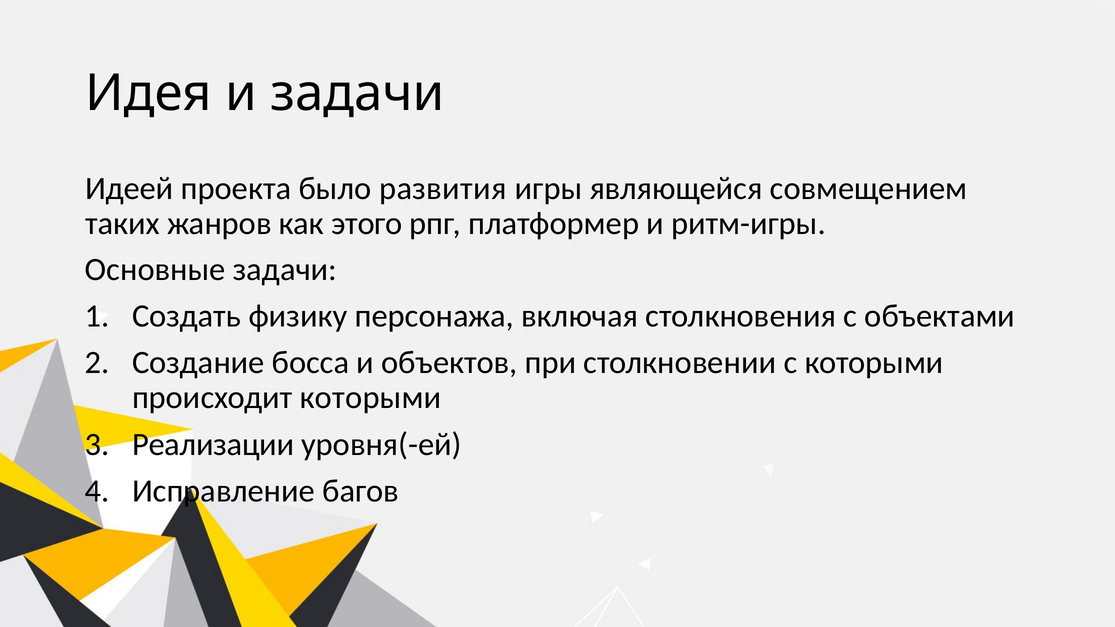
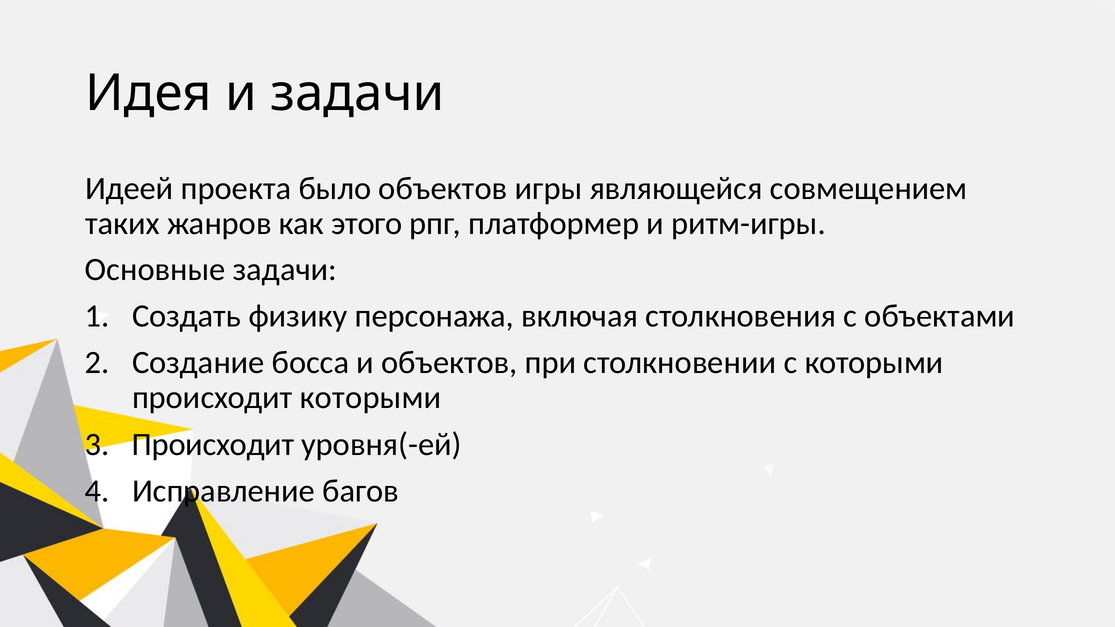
было развития: развития -> объектов
Реализации at (213, 445): Реализации -> Происходит
